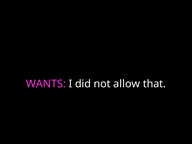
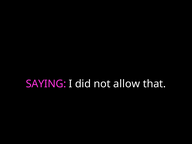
WANTS: WANTS -> SAYING
